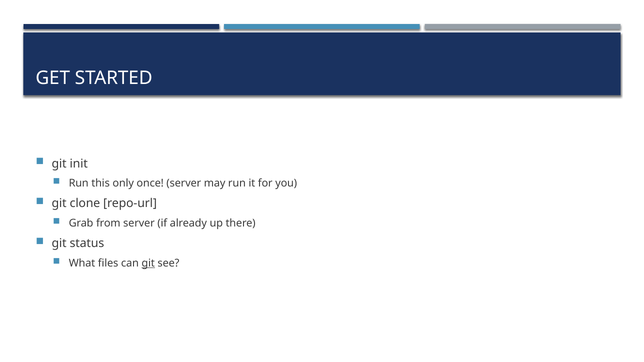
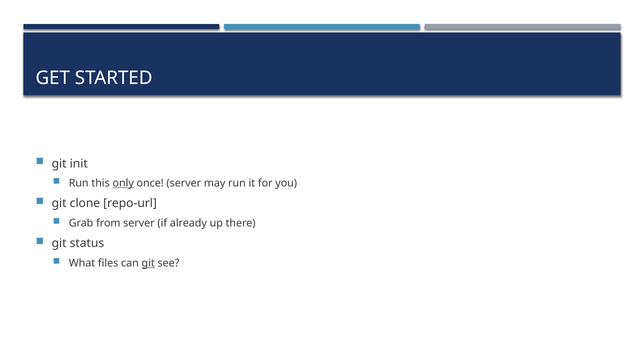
only underline: none -> present
